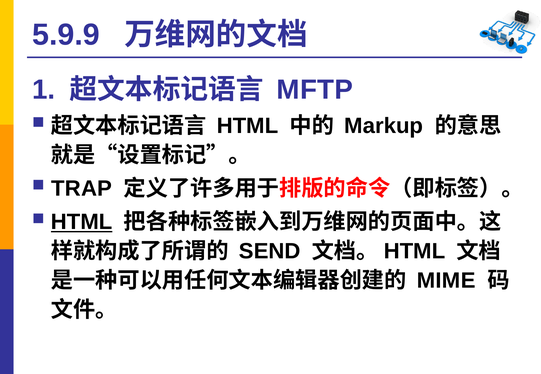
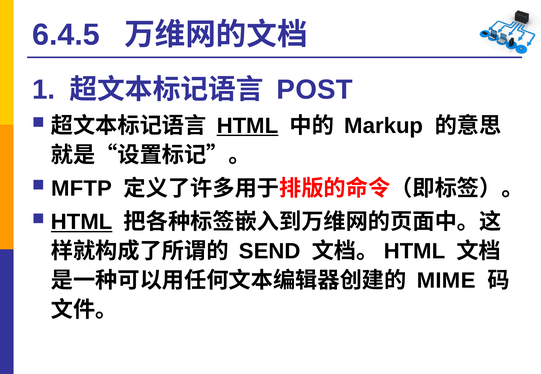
5.9.9: 5.9.9 -> 6.4.5
MFTP: MFTP -> POST
HTML at (248, 126) underline: none -> present
TRAP: TRAP -> MFTP
